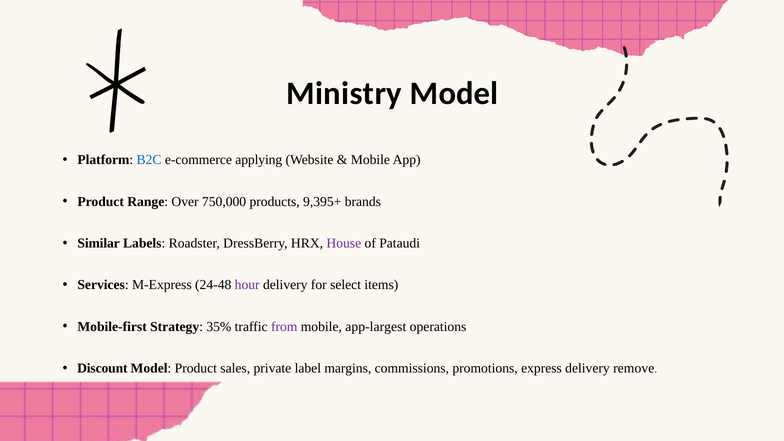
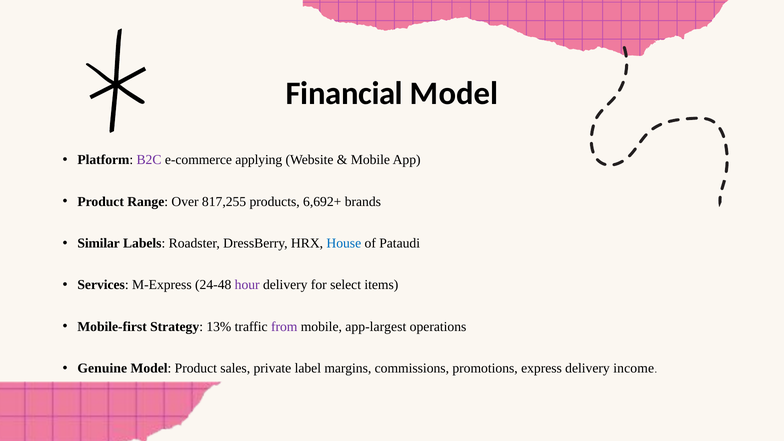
Ministry: Ministry -> Financial
B2C colour: blue -> purple
750,000: 750,000 -> 817,255
9,395+: 9,395+ -> 6,692+
House colour: purple -> blue
35%: 35% -> 13%
Discount: Discount -> Genuine
remove: remove -> income
